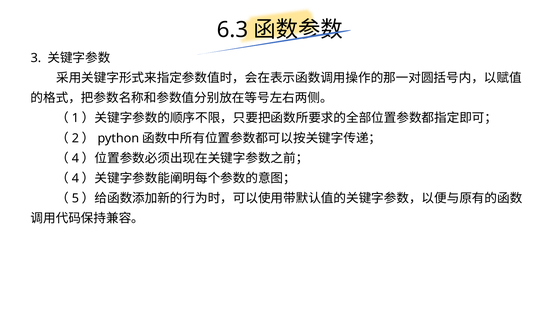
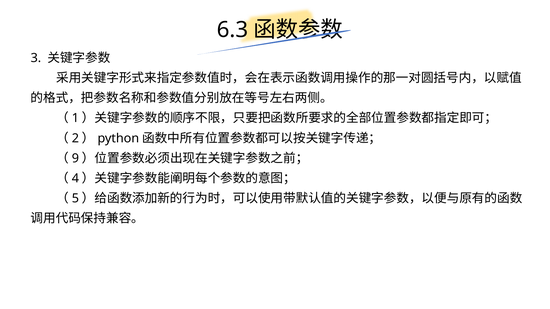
4 at (75, 158): 4 -> 9
